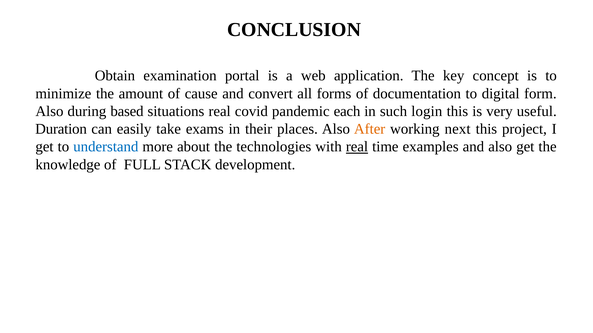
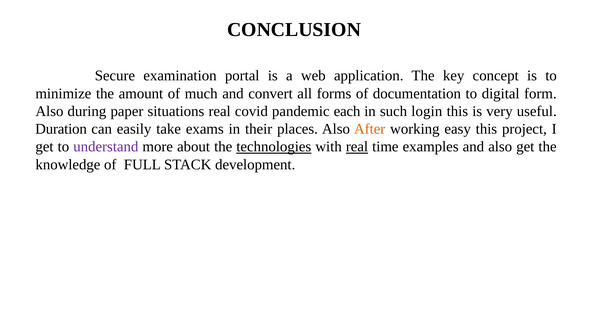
Obtain: Obtain -> Secure
cause: cause -> much
based: based -> paper
next: next -> easy
understand colour: blue -> purple
technologies underline: none -> present
